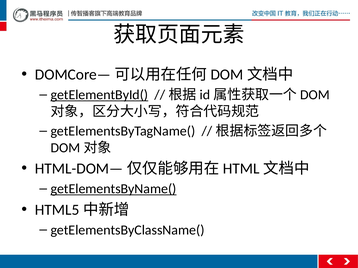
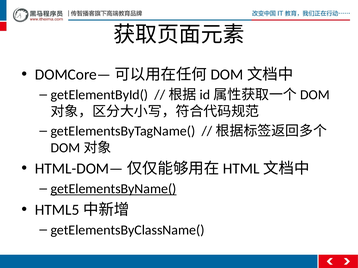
getElementById( underline: present -> none
